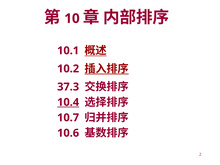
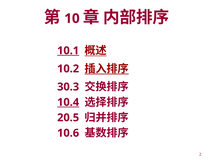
10.1 underline: none -> present
37.3: 37.3 -> 30.3
10.7: 10.7 -> 20.5
